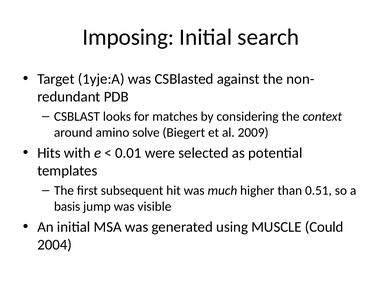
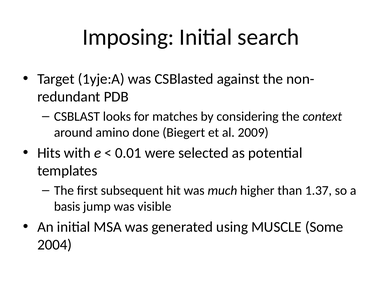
solve: solve -> done
0.51: 0.51 -> 1.37
Could: Could -> Some
